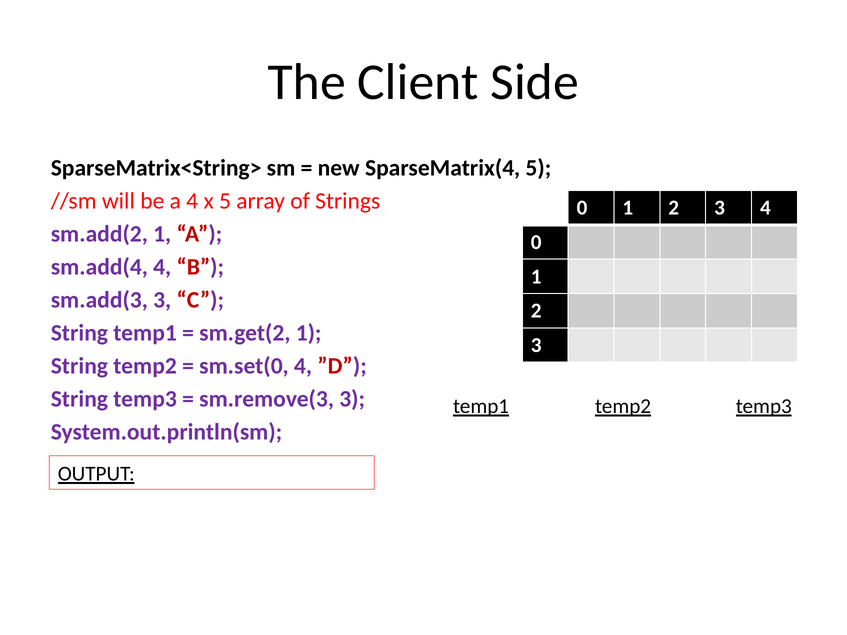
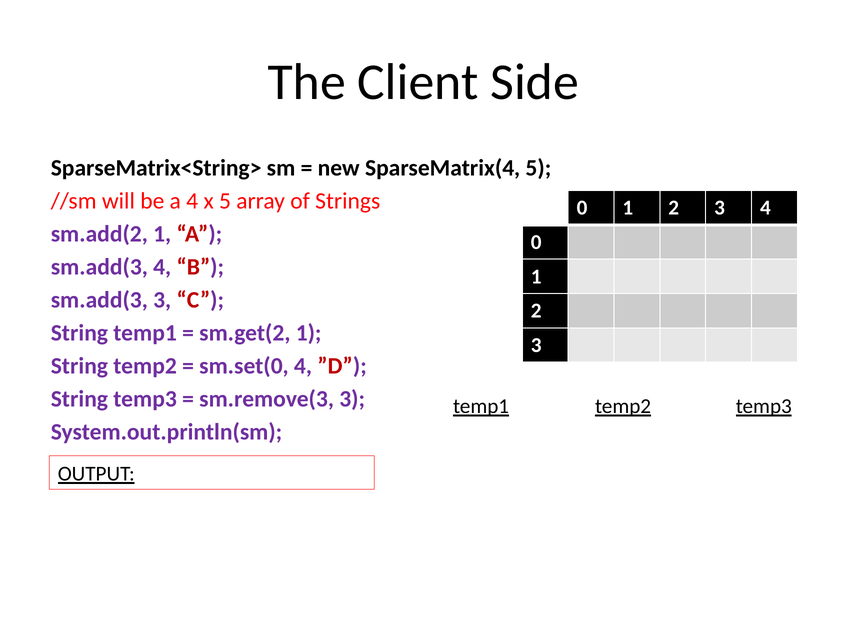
sm.add(4 at (99, 267): sm.add(4 -> sm.add(3
